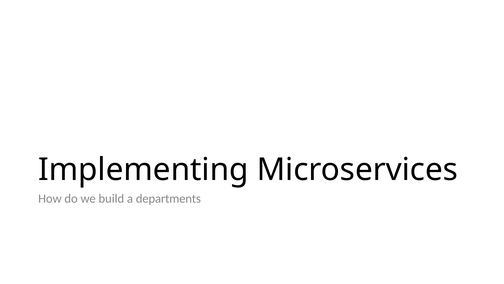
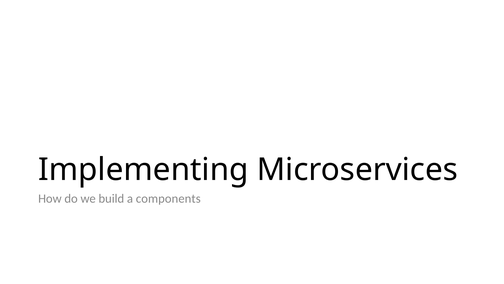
departments: departments -> components
